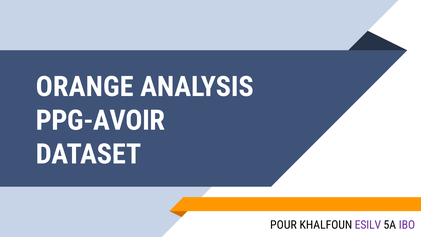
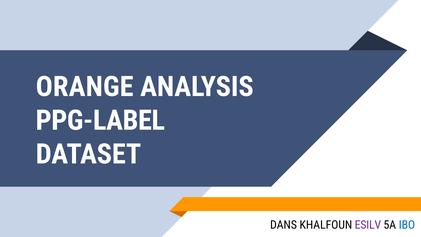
PPG-AVOIR: PPG-AVOIR -> PPG-LABEL
POUR: POUR -> DANS
IBO colour: purple -> blue
